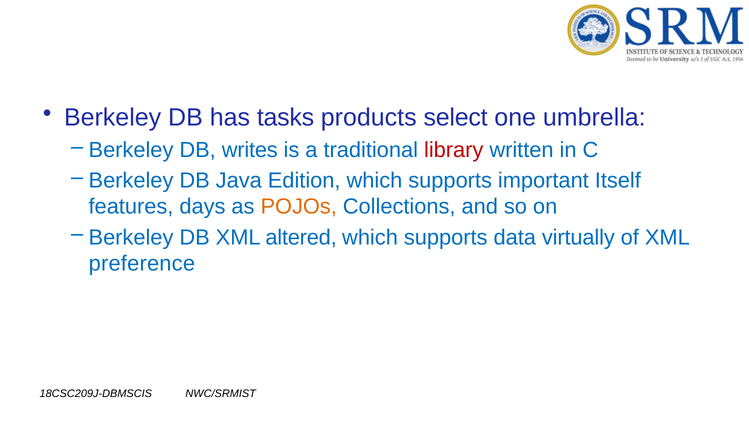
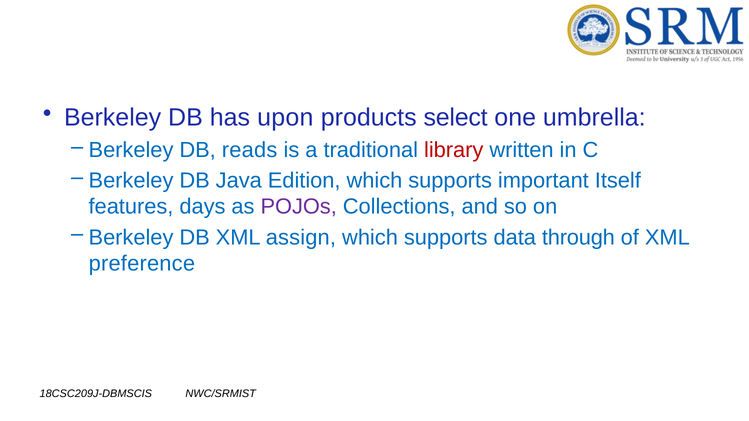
tasks: tasks -> upon
writes: writes -> reads
POJOs colour: orange -> purple
altered: altered -> assign
virtually: virtually -> through
